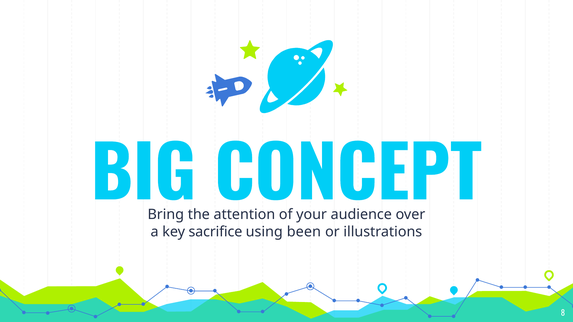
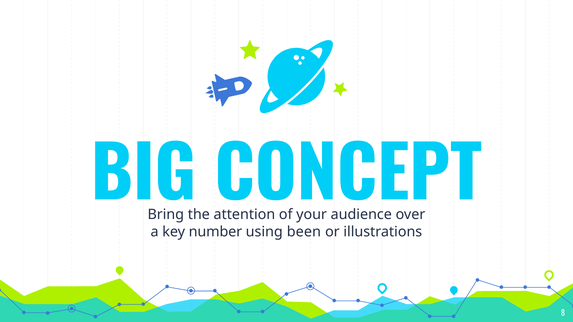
sacrifice: sacrifice -> number
